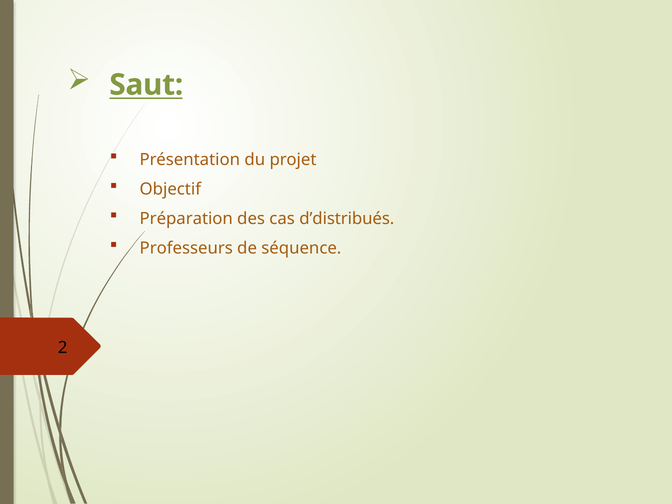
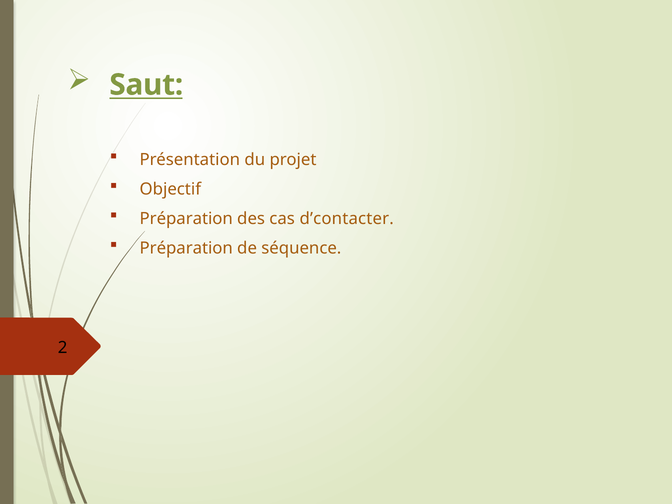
d’distribués: d’distribués -> d’contacter
Professeurs at (186, 248): Professeurs -> Préparation
